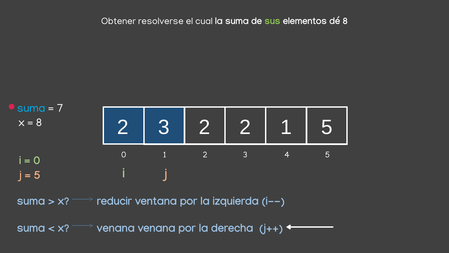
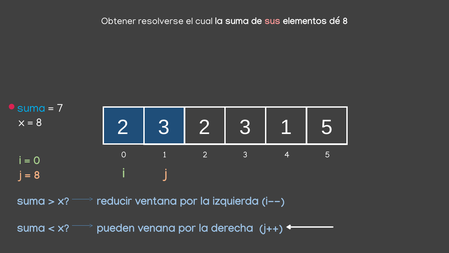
sus colour: light green -> pink
2 2 2: 2 -> 3
5 at (37, 175): 5 -> 8
x venana: venana -> pueden
